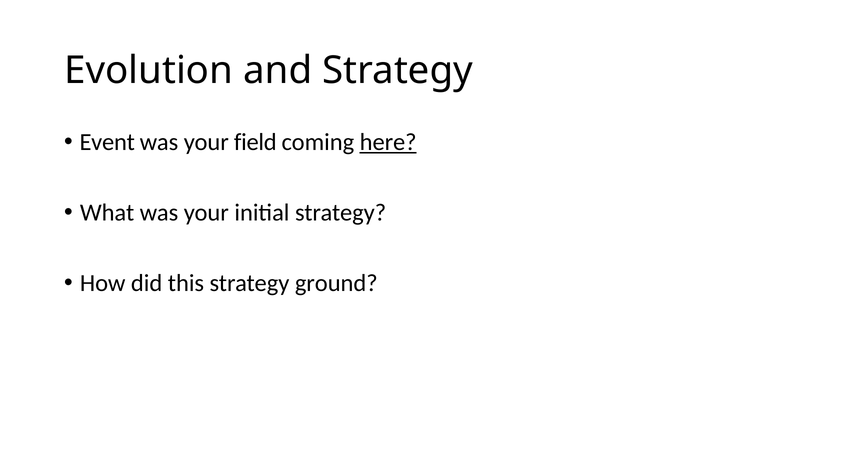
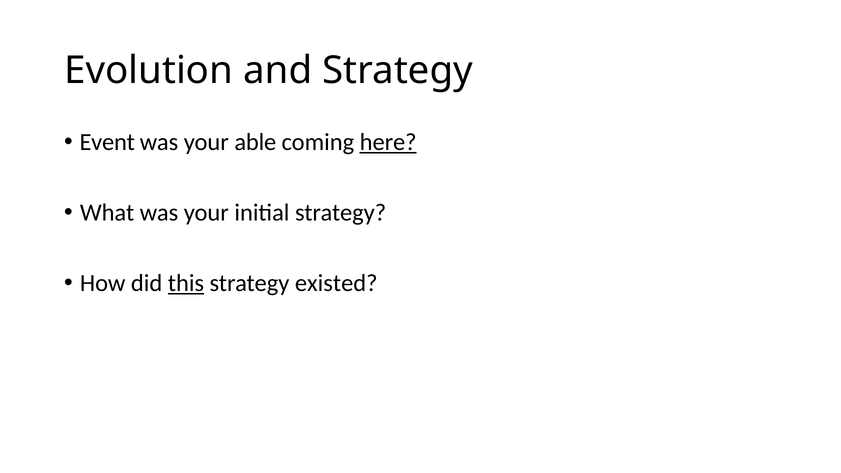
field: field -> able
this underline: none -> present
ground: ground -> existed
